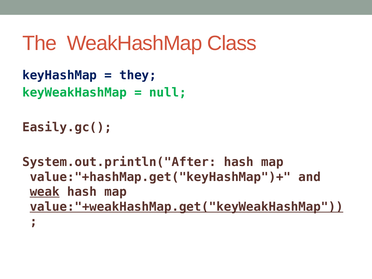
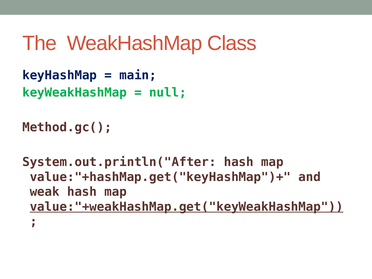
they: they -> main
Easily.gc(: Easily.gc( -> Method.gc(
weak underline: present -> none
